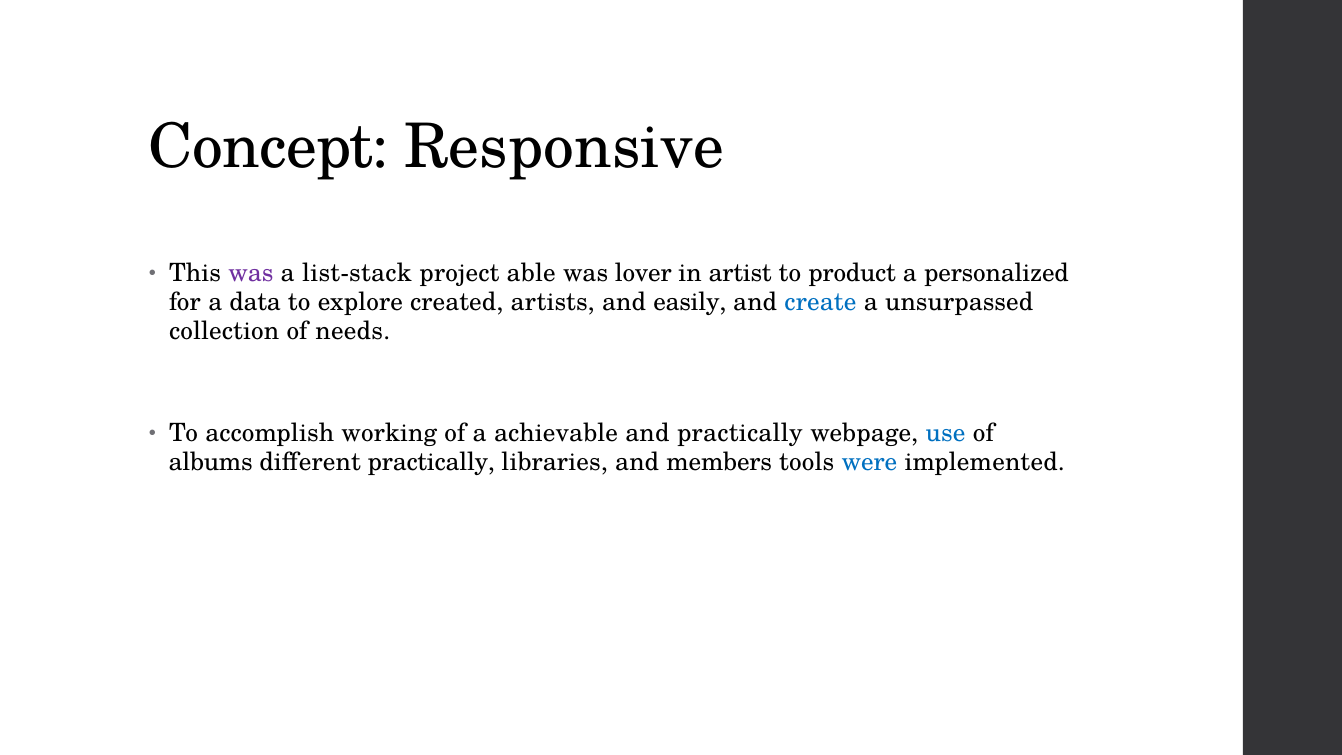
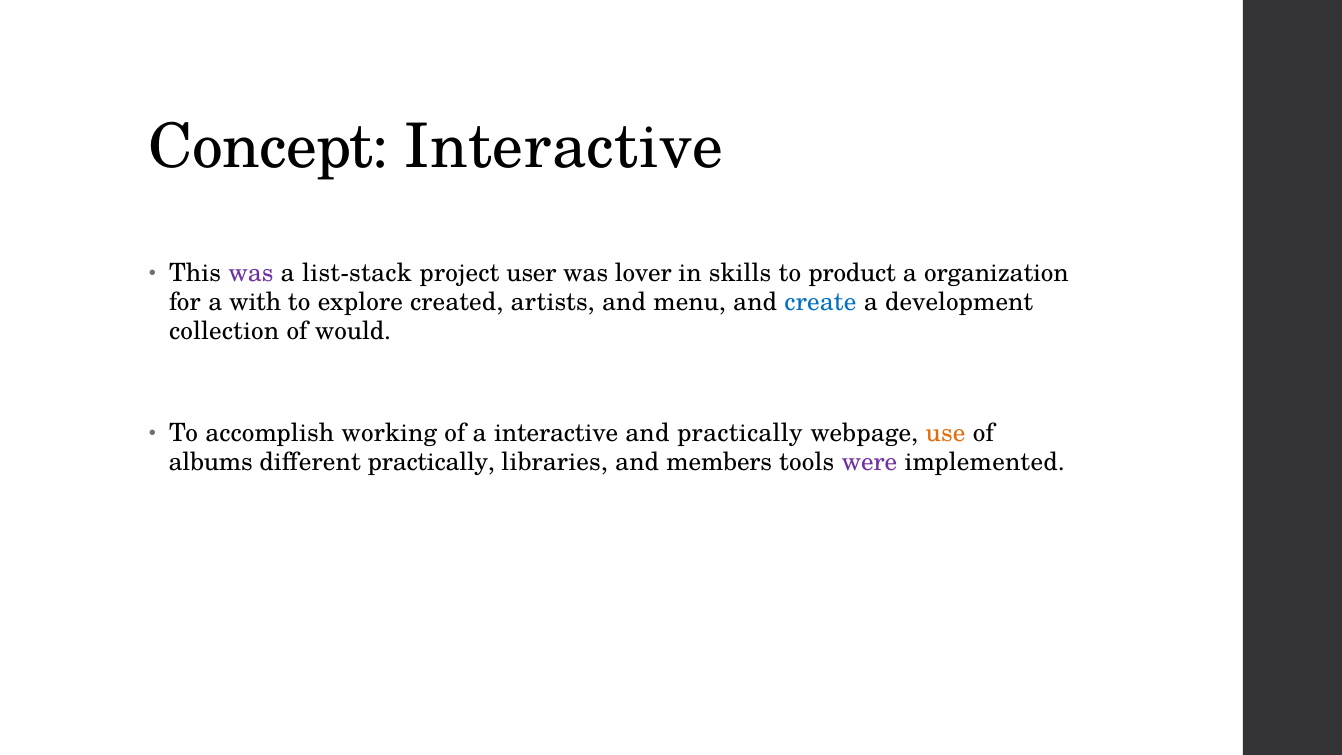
Concept Responsive: Responsive -> Interactive
able: able -> user
artist: artist -> skills
personalized: personalized -> organization
data: data -> with
easily: easily -> menu
unsurpassed: unsurpassed -> development
needs: needs -> would
a achievable: achievable -> interactive
use colour: blue -> orange
were colour: blue -> purple
